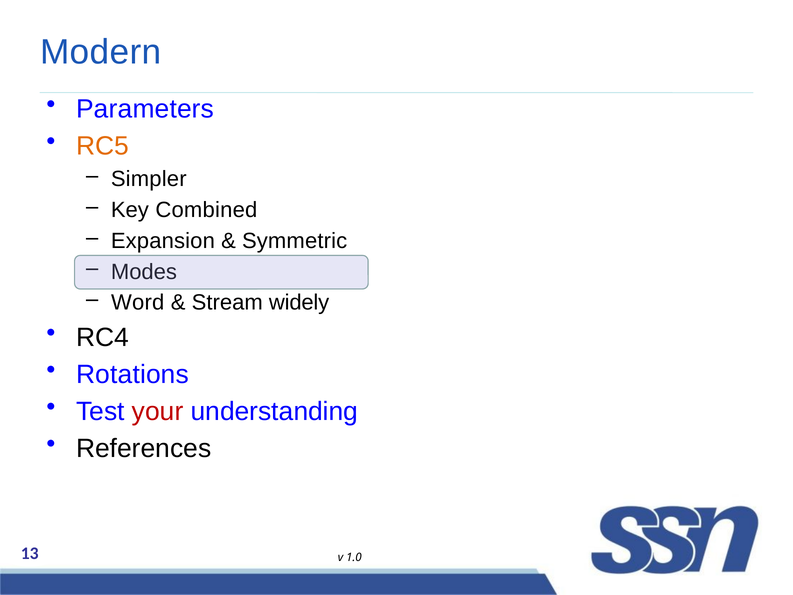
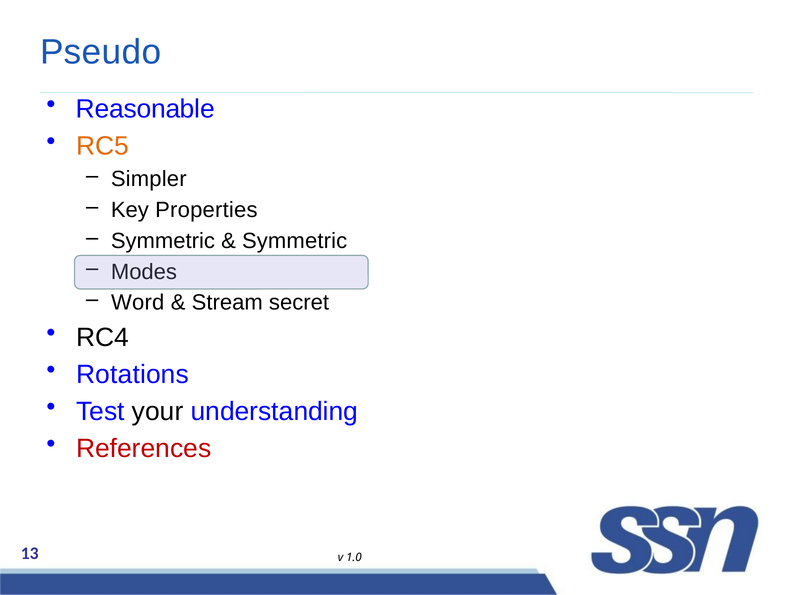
Modern: Modern -> Pseudo
Parameters: Parameters -> Reasonable
Combined: Combined -> Properties
Expansion at (163, 241): Expansion -> Symmetric
widely: widely -> secret
your colour: red -> black
References colour: black -> red
